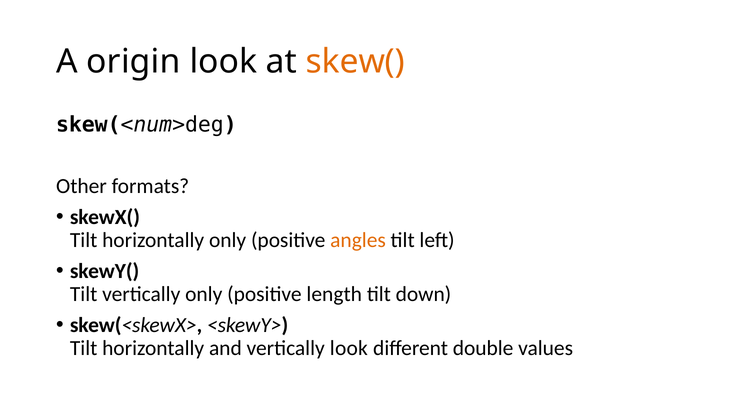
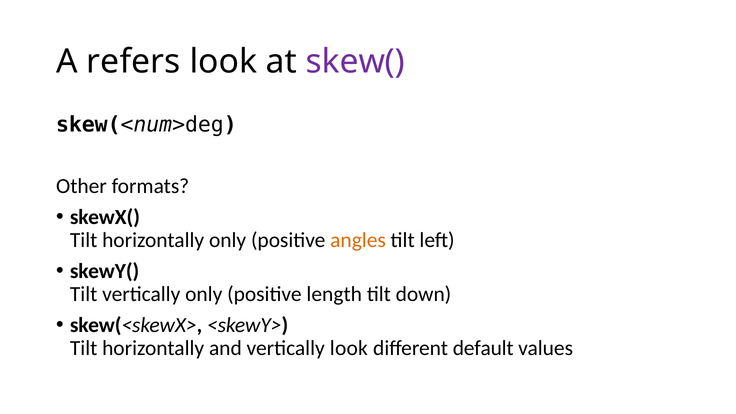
origin: origin -> refers
skew( colour: orange -> purple
double: double -> default
